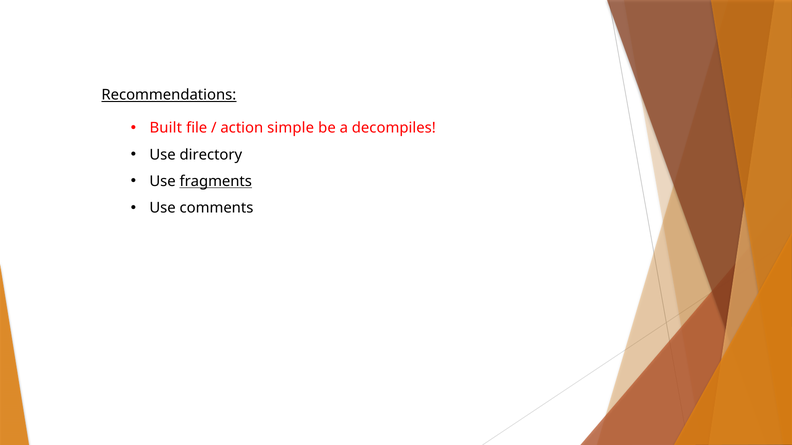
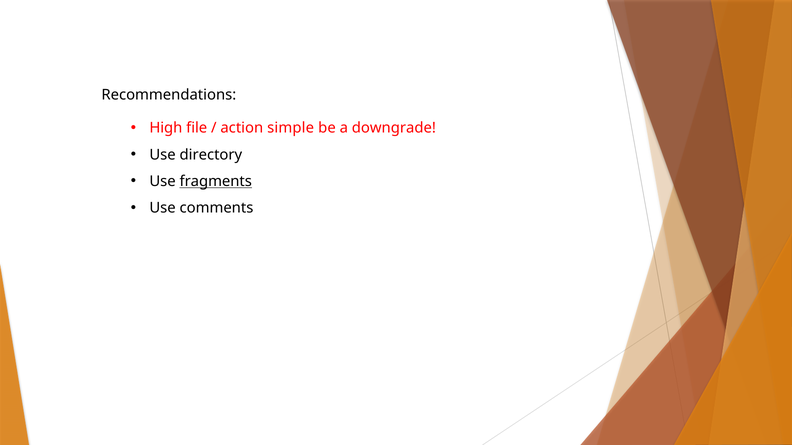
Recommendations underline: present -> none
Built: Built -> High
decompiles: decompiles -> downgrade
